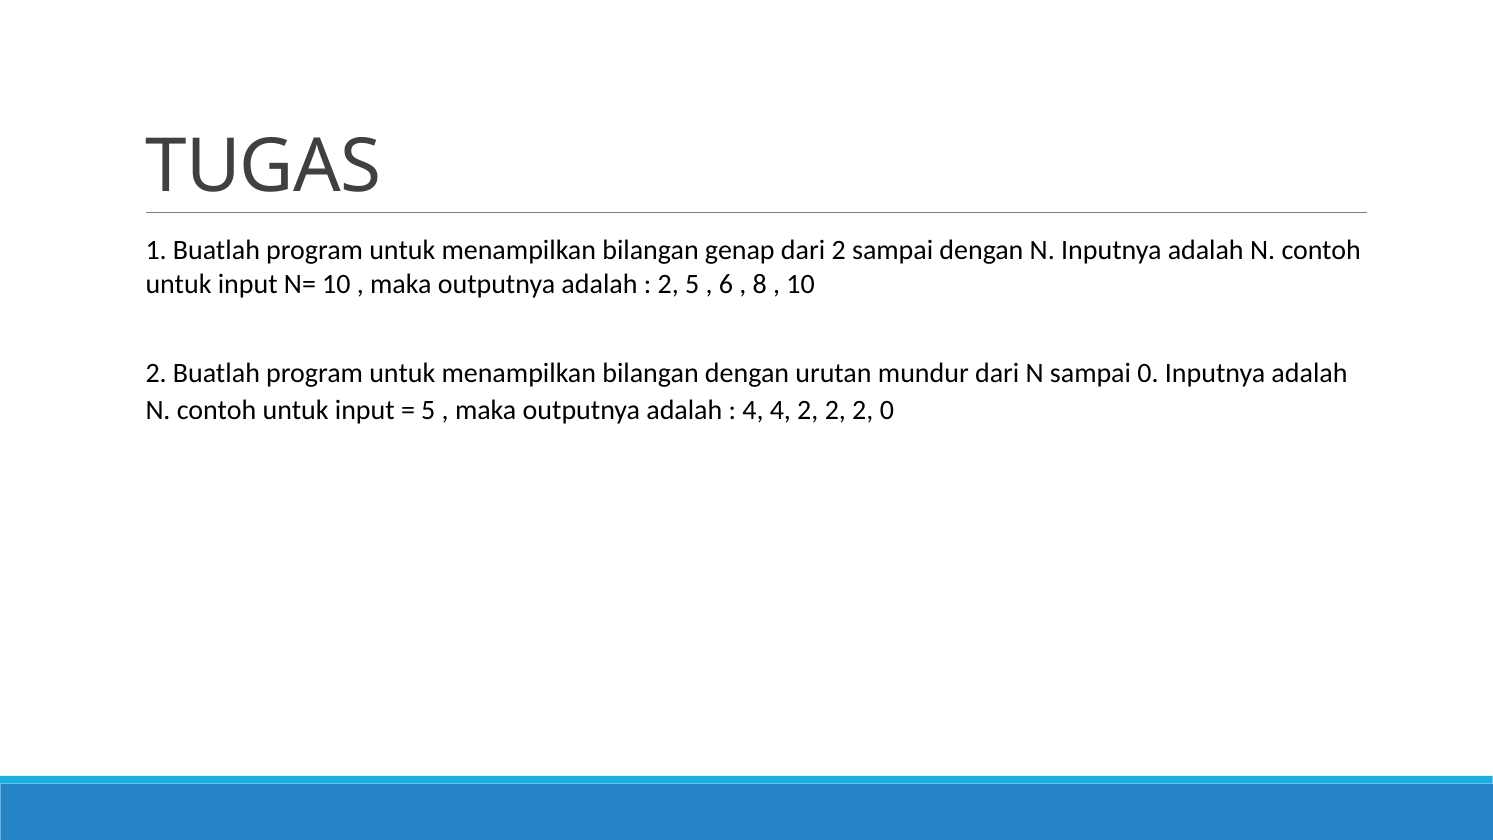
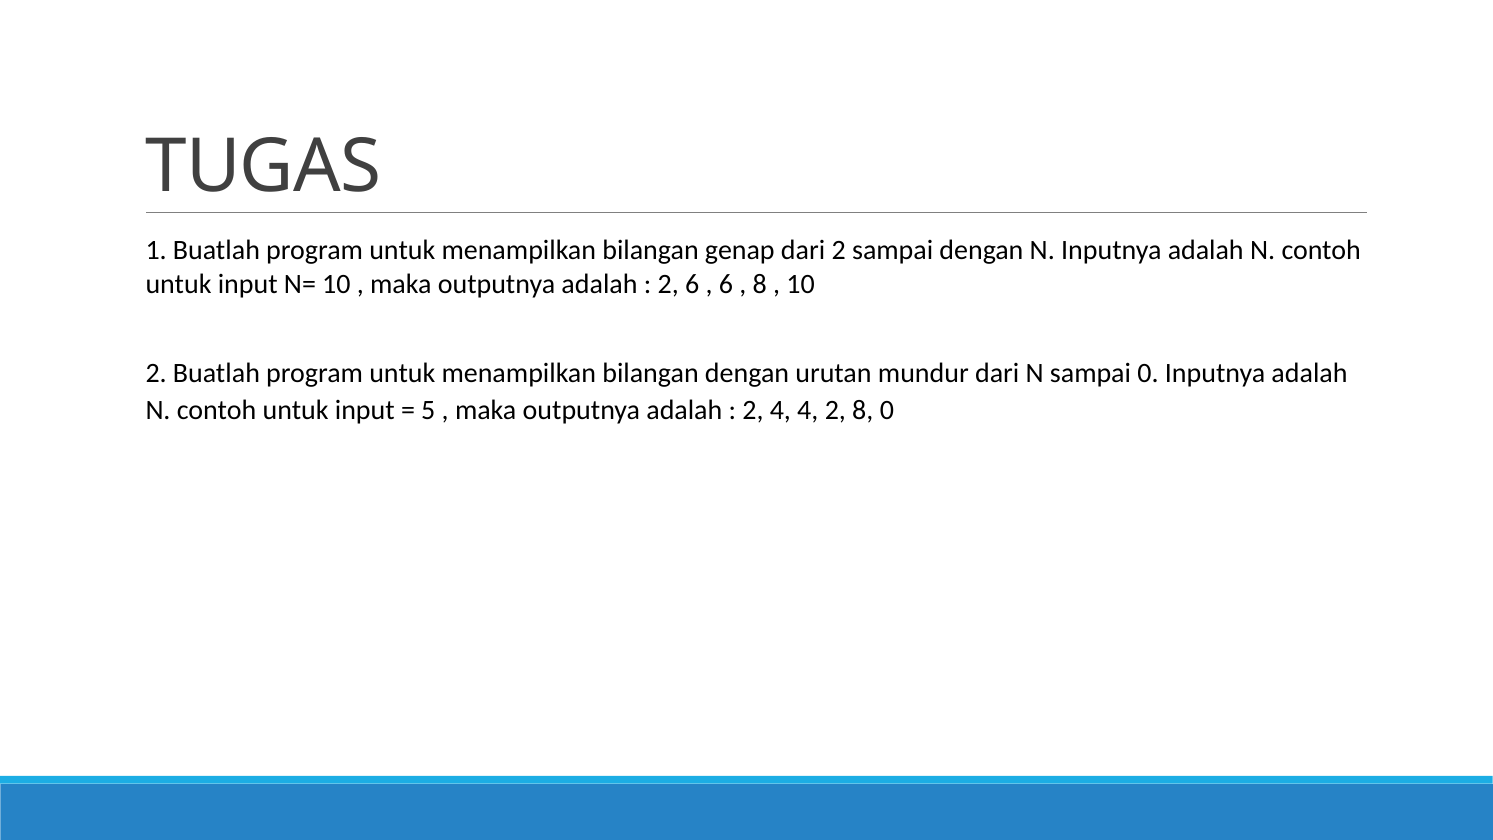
2 5: 5 -> 6
4 at (753, 410): 4 -> 2
4 2: 2 -> 4
2 at (863, 410): 2 -> 8
